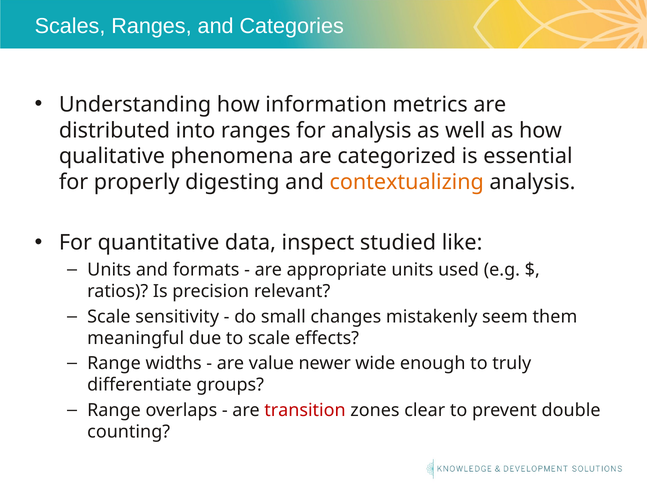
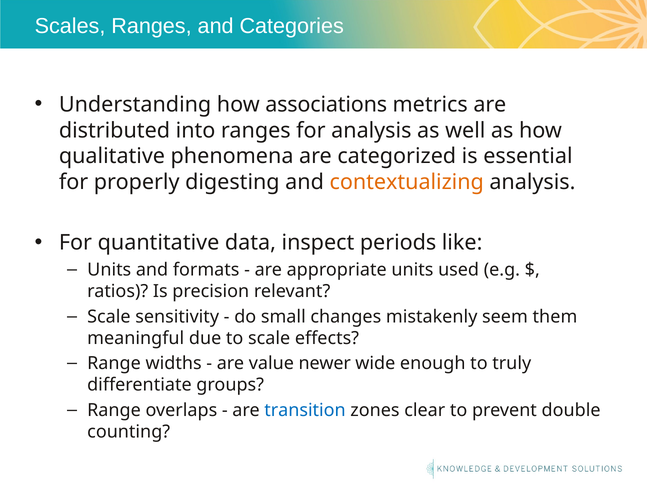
information: information -> associations
studied: studied -> periods
transition colour: red -> blue
